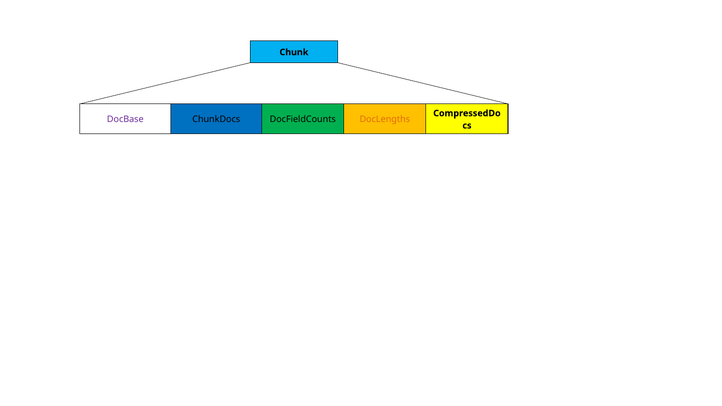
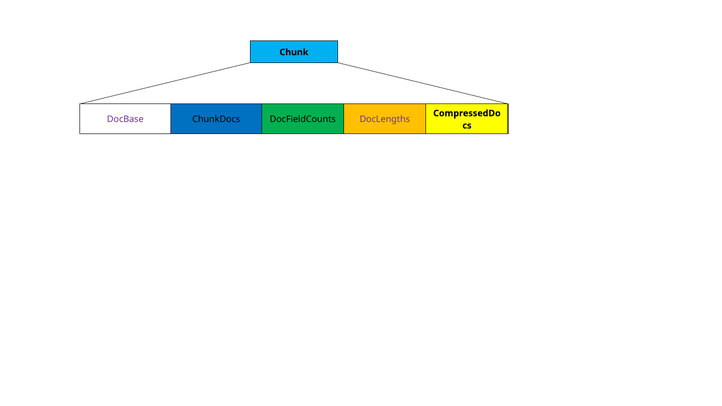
DocLengths colour: orange -> purple
